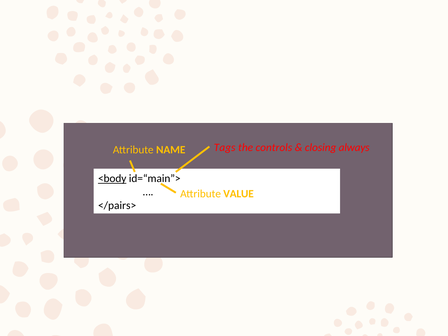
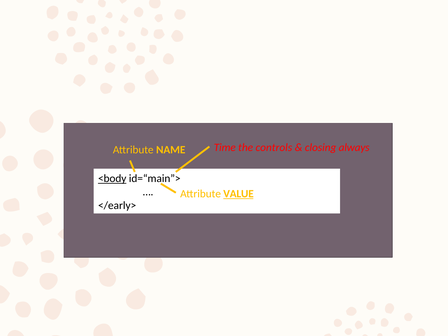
Tags: Tags -> Time
VALUE underline: none -> present
</pairs>: </pairs> -> </early>
